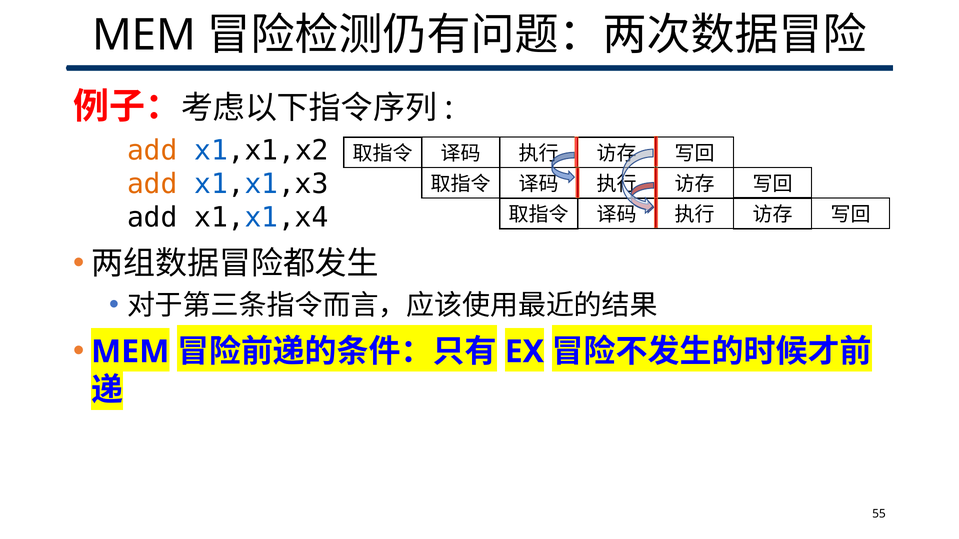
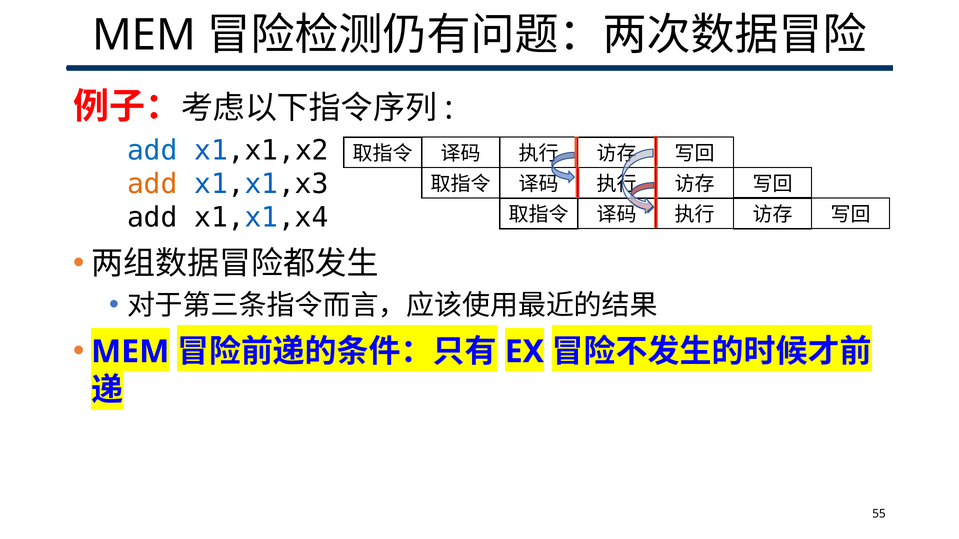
add at (152, 151) colour: orange -> blue
